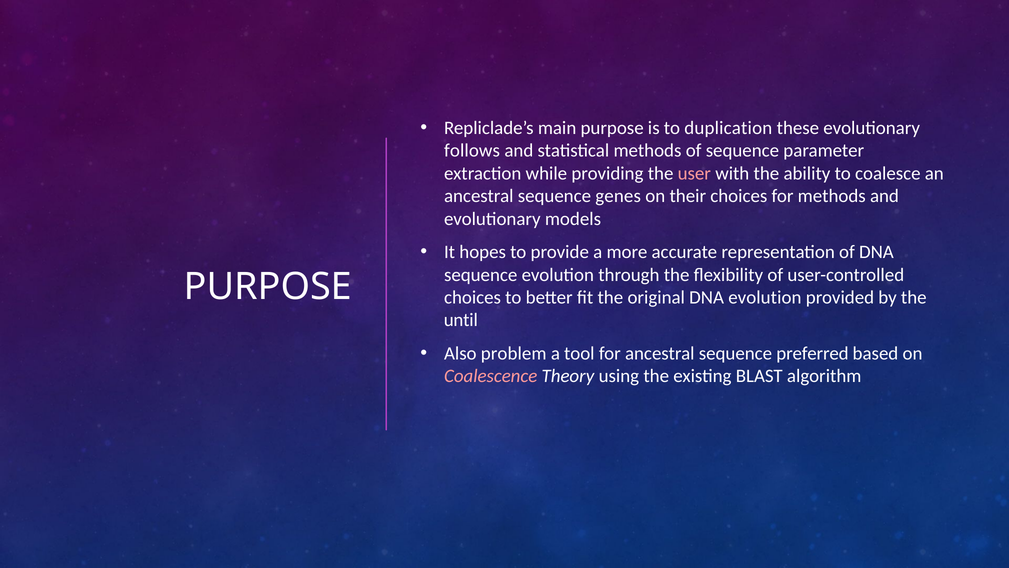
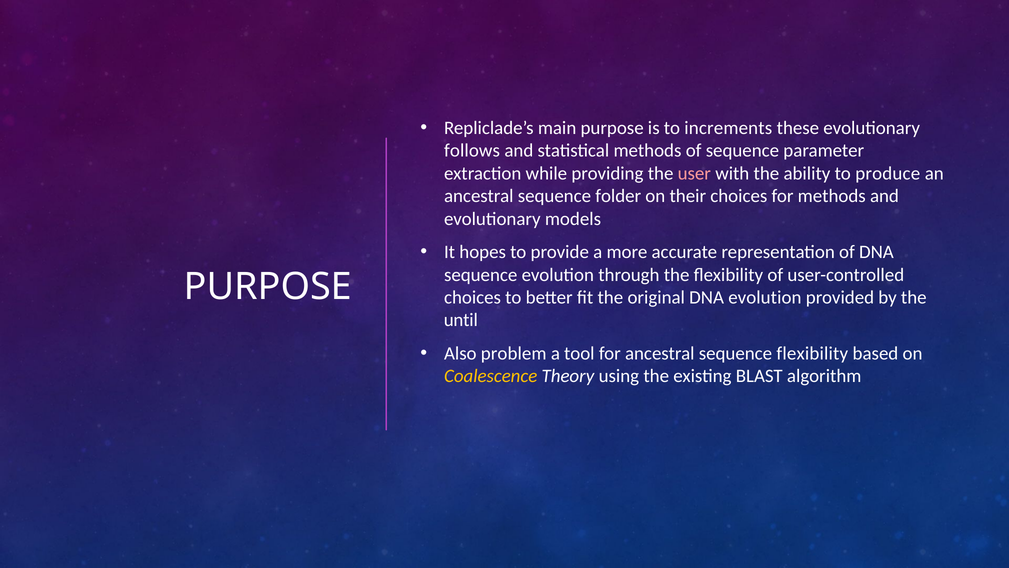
duplication: duplication -> increments
coalesce: coalesce -> produce
genes: genes -> folder
sequence preferred: preferred -> flexibility
Coalescence colour: pink -> yellow
